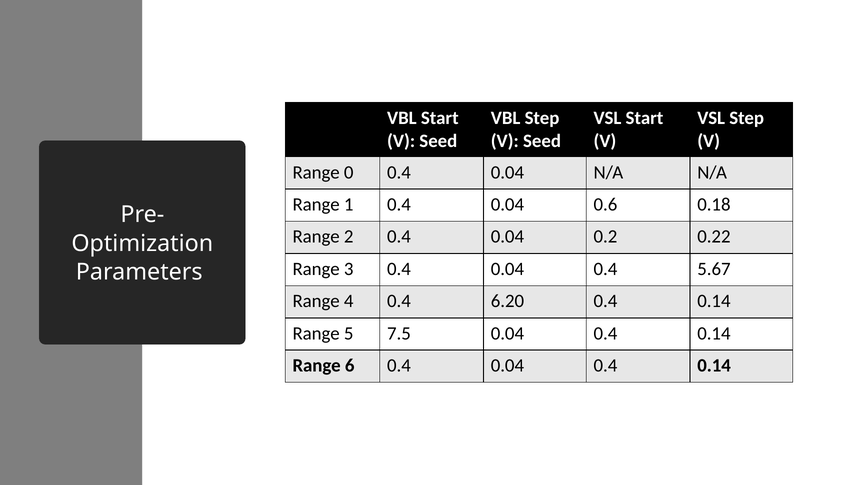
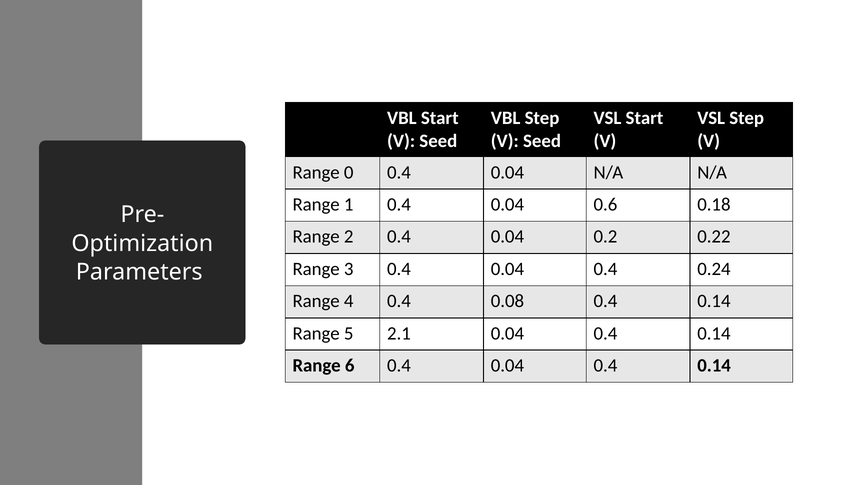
5.67: 5.67 -> 0.24
6.20: 6.20 -> 0.08
7.5: 7.5 -> 2.1
